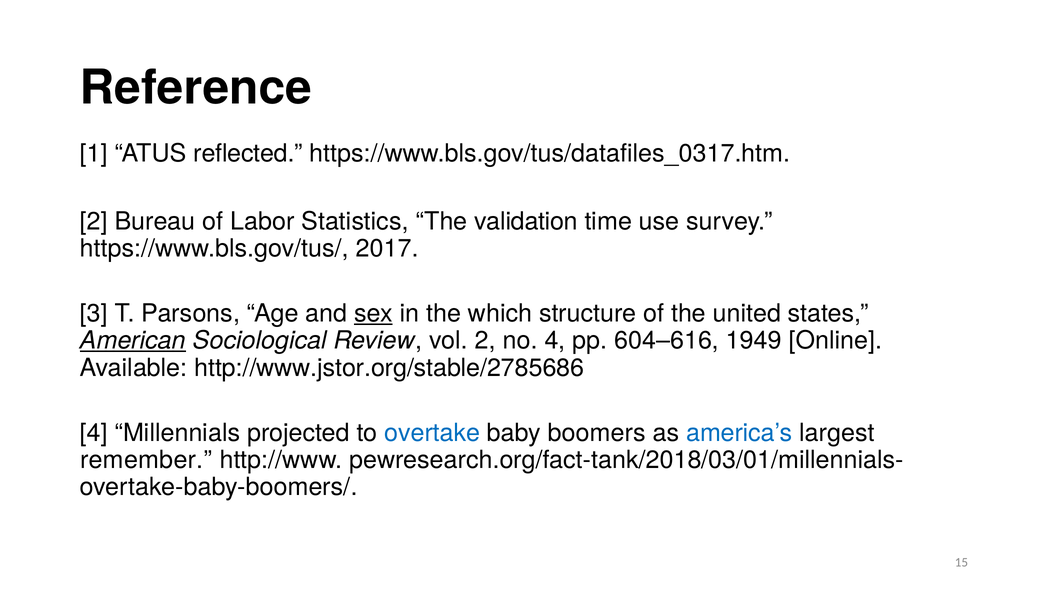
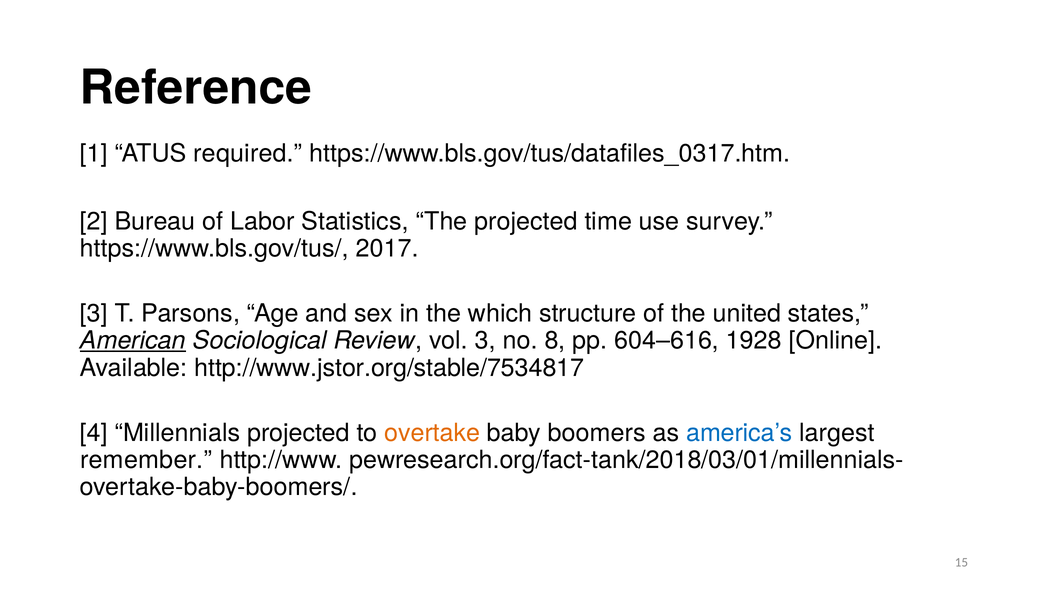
reflected: reflected -> required
The validation: validation -> projected
sex underline: present -> none
vol 2: 2 -> 3
no 4: 4 -> 8
1949: 1949 -> 1928
http://www.jstor.org/stable/2785686: http://www.jstor.org/stable/2785686 -> http://www.jstor.org/stable/7534817
overtake colour: blue -> orange
